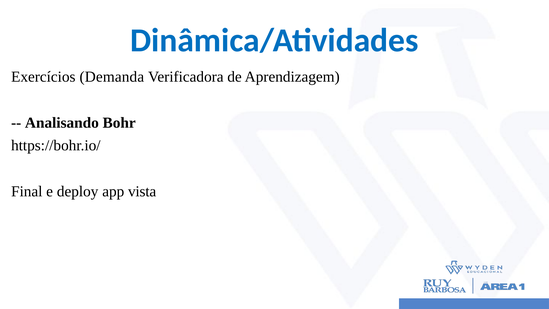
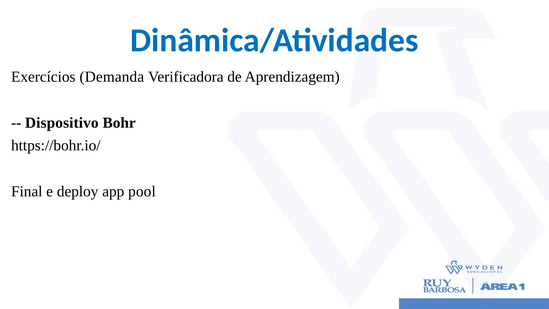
Analisando: Analisando -> Dispositivo
vista: vista -> pool
